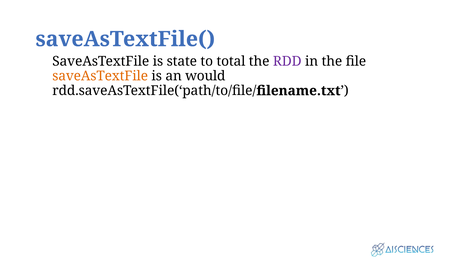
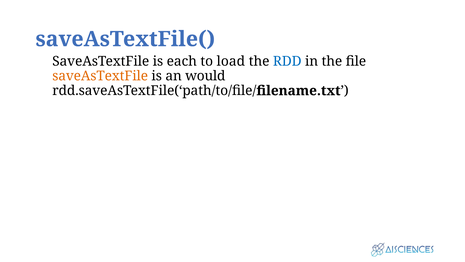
state: state -> each
total: total -> load
RDD colour: purple -> blue
